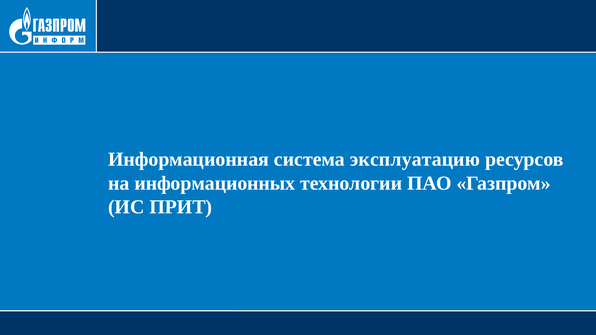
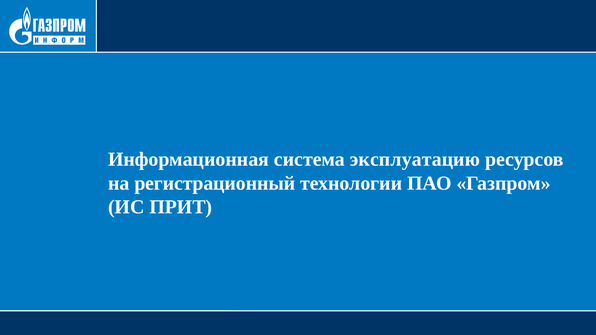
информационных: информационных -> регистрационный
